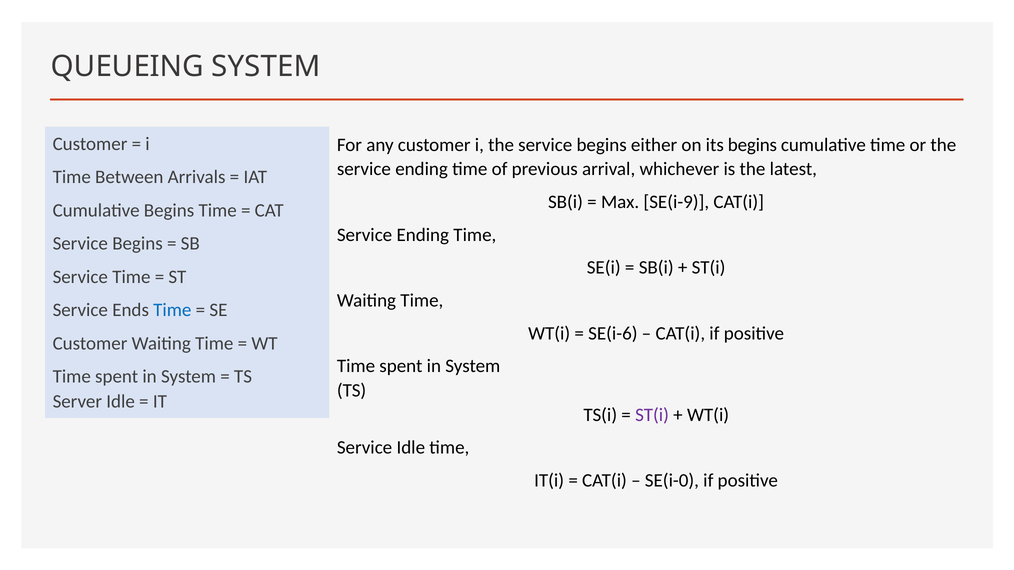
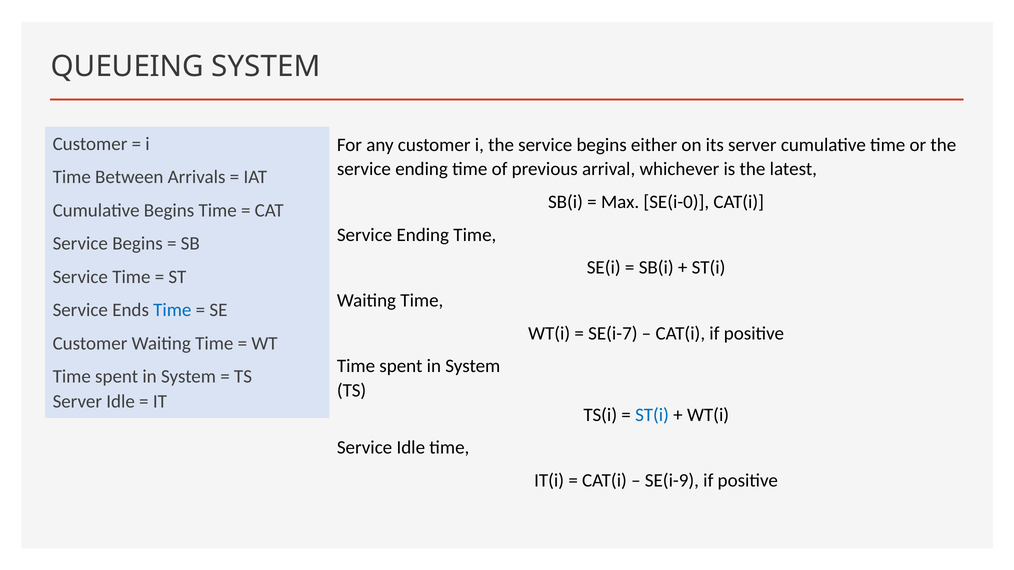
its begins: begins -> server
SE(i-9: SE(i-9 -> SE(i-0
SE(i-6: SE(i-6 -> SE(i-7
ST(i at (652, 415) colour: purple -> blue
SE(i-0: SE(i-0 -> SE(i-9
